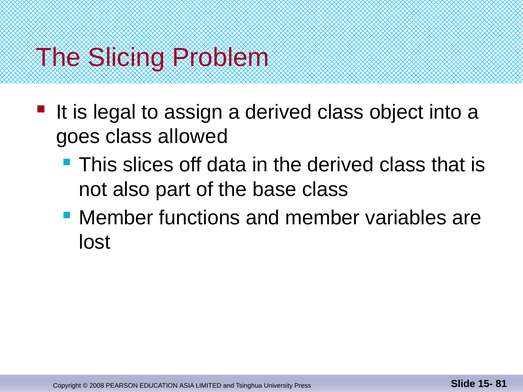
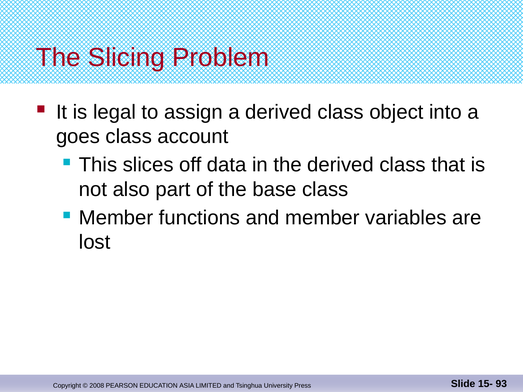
allowed: allowed -> account
81: 81 -> 93
